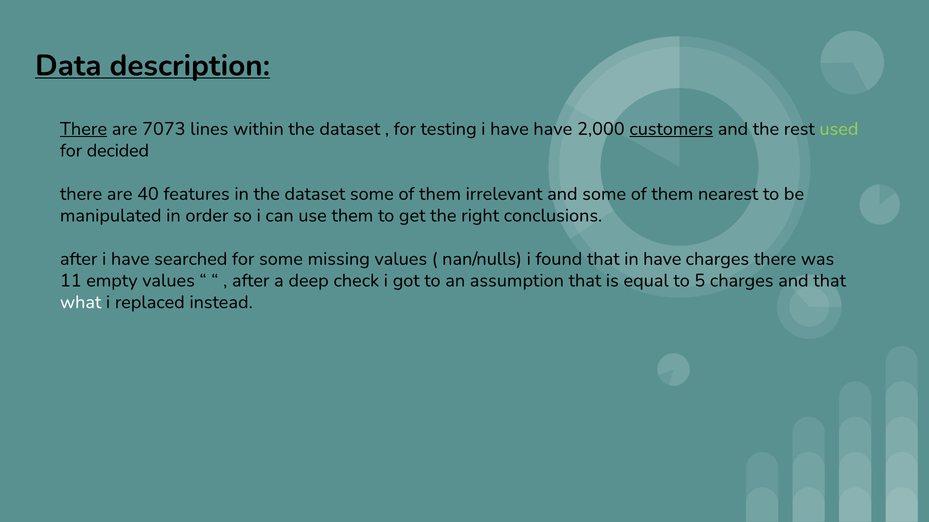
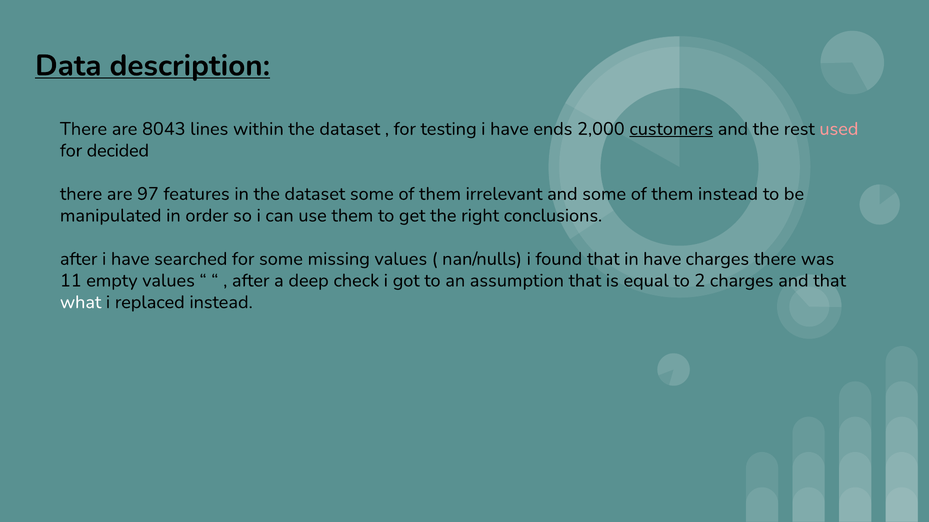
There at (84, 129) underline: present -> none
7073: 7073 -> 8043
have have: have -> ends
used colour: light green -> pink
40: 40 -> 97
them nearest: nearest -> instead
5: 5 -> 2
